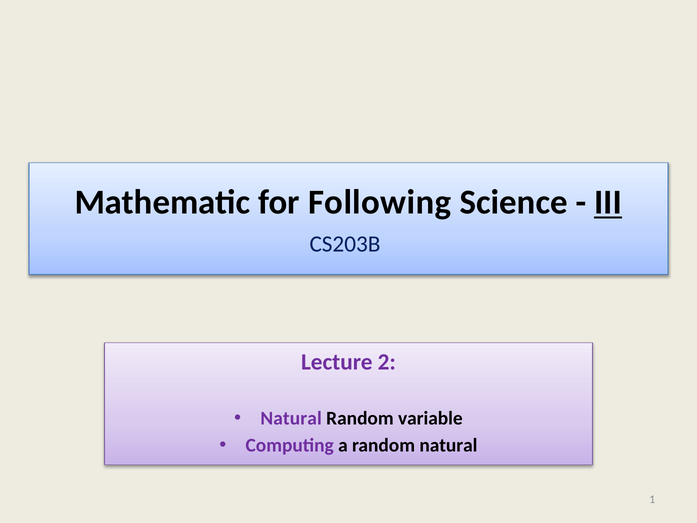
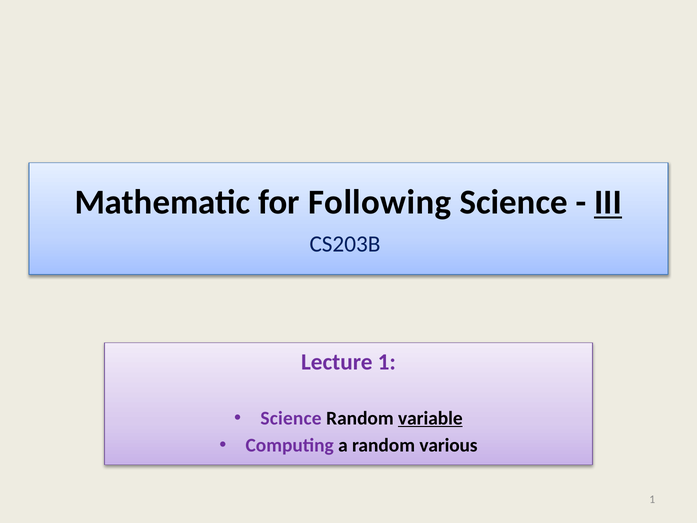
Lecture 2: 2 -> 1
Natural at (291, 418): Natural -> Science
variable underline: none -> present
random natural: natural -> various
